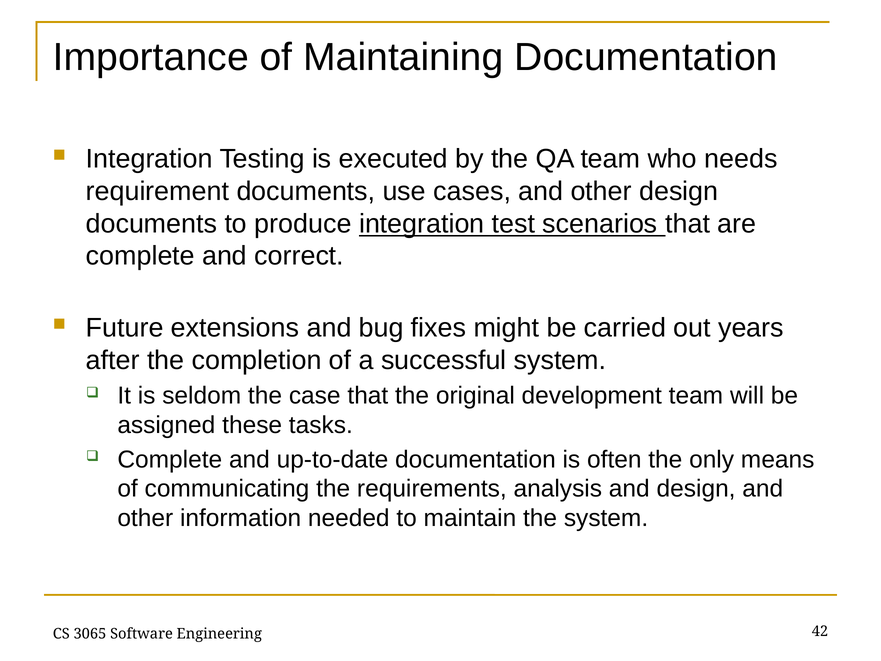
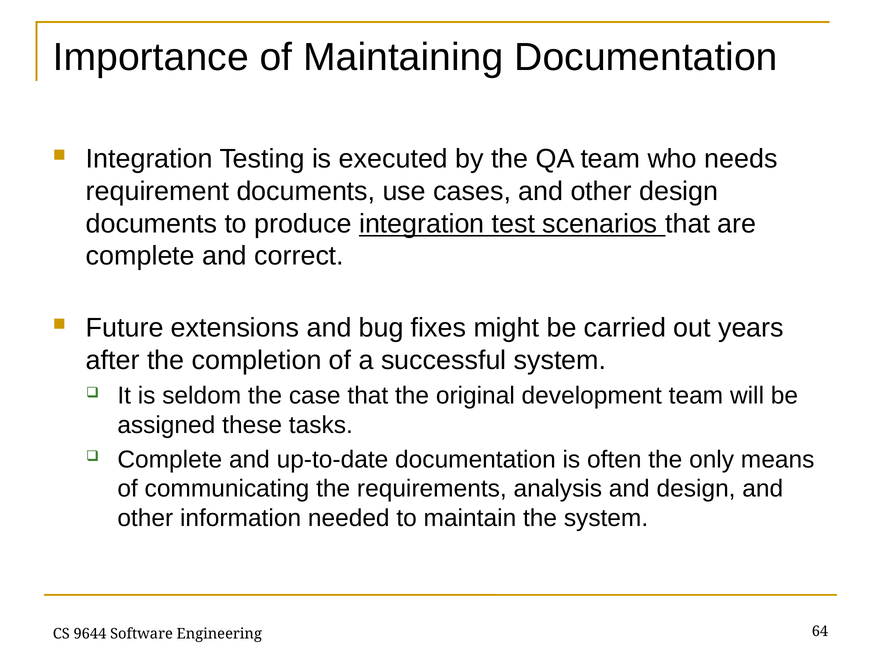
3065: 3065 -> 9644
42: 42 -> 64
